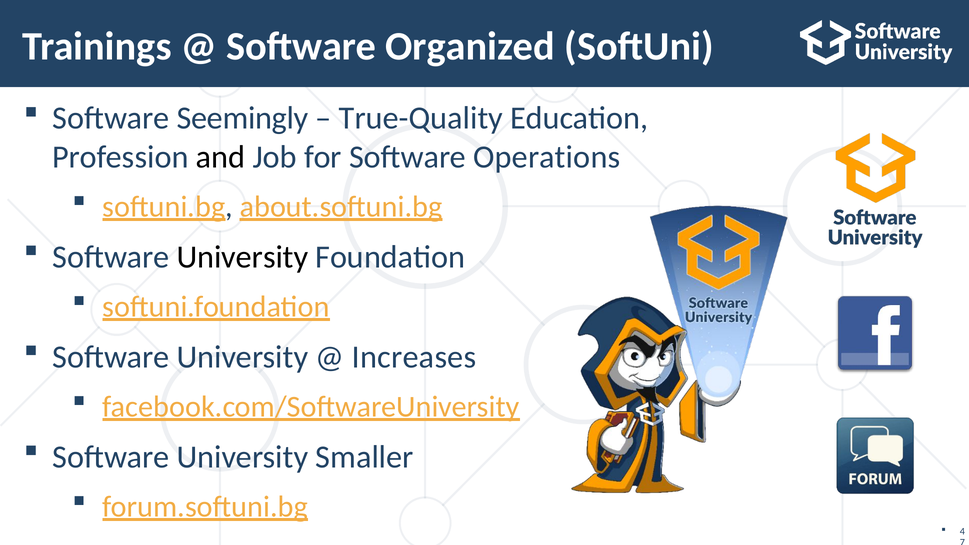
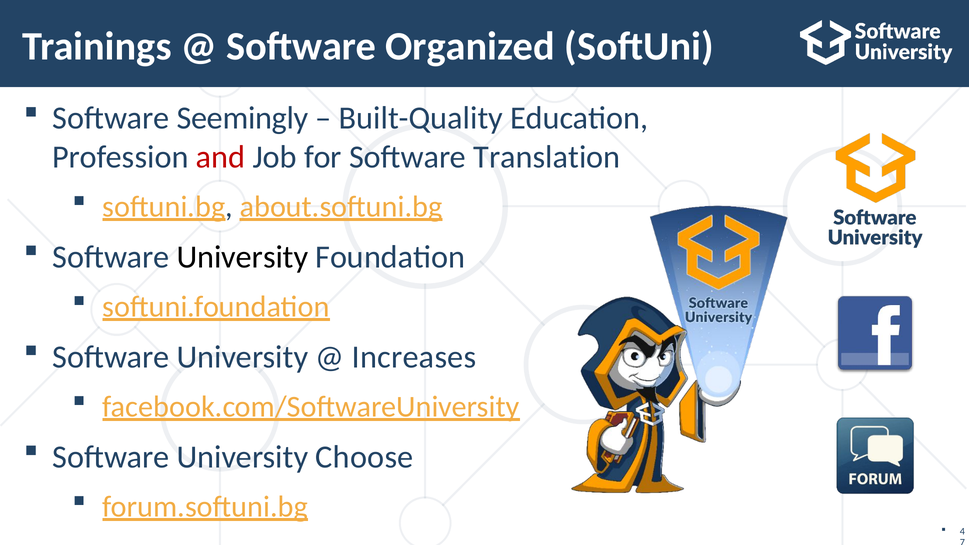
True-Quality: True-Quality -> Built-Quality
and colour: black -> red
Operations: Operations -> Translation
Smaller: Smaller -> Choose
